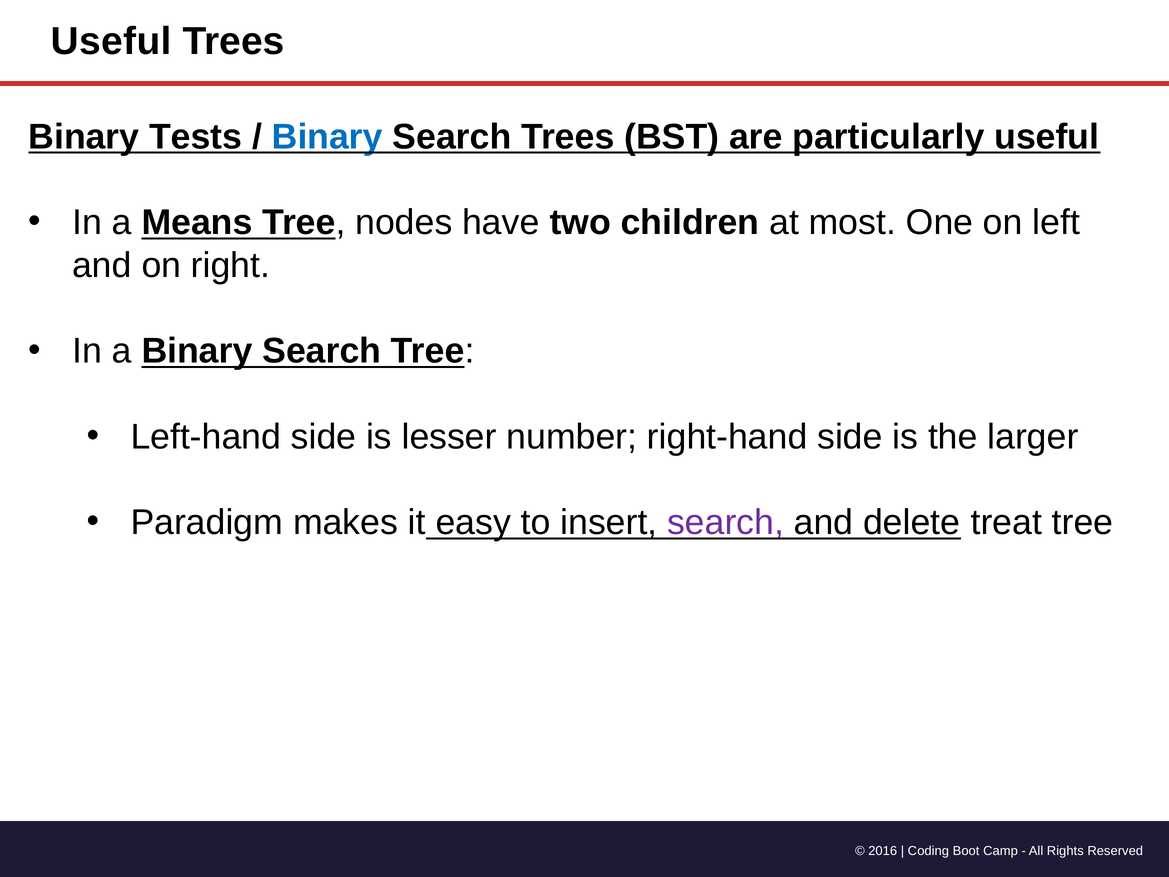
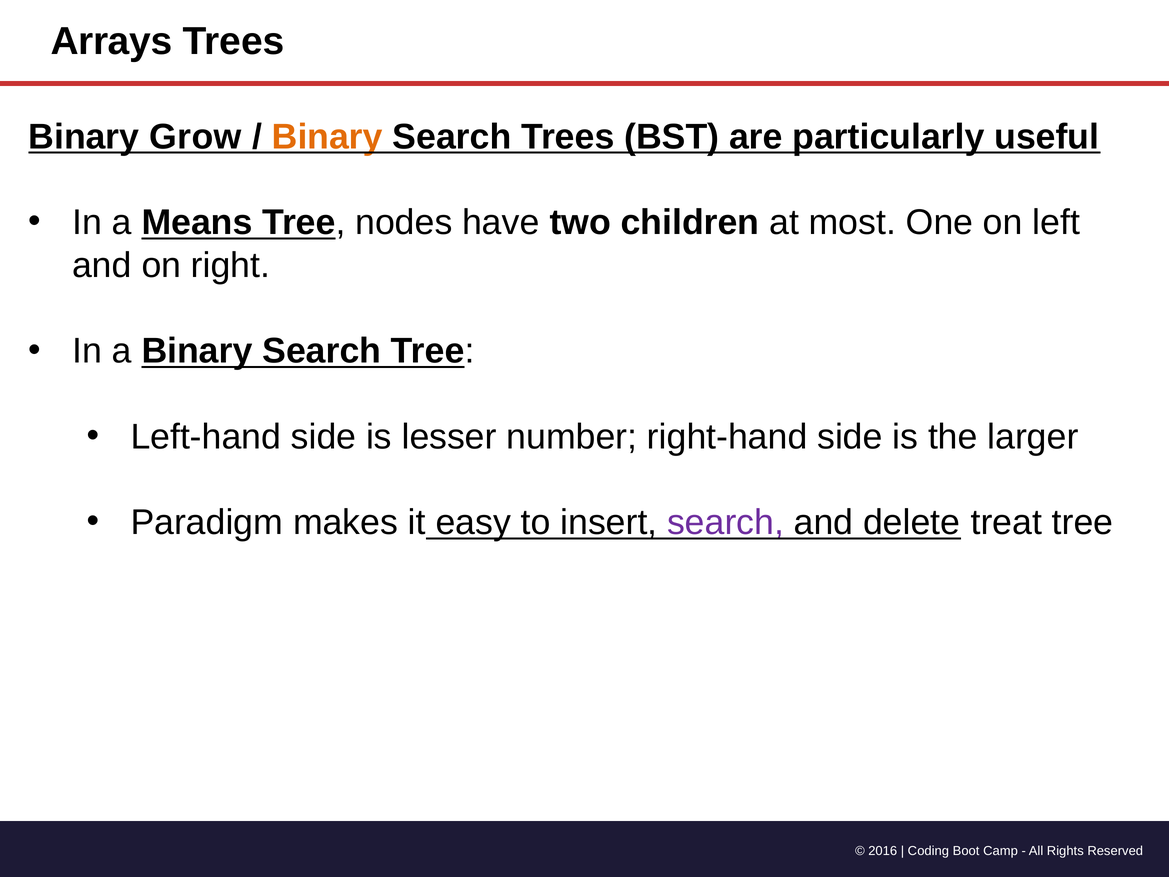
Useful at (111, 42): Useful -> Arrays
Tests: Tests -> Grow
Binary at (327, 137) colour: blue -> orange
